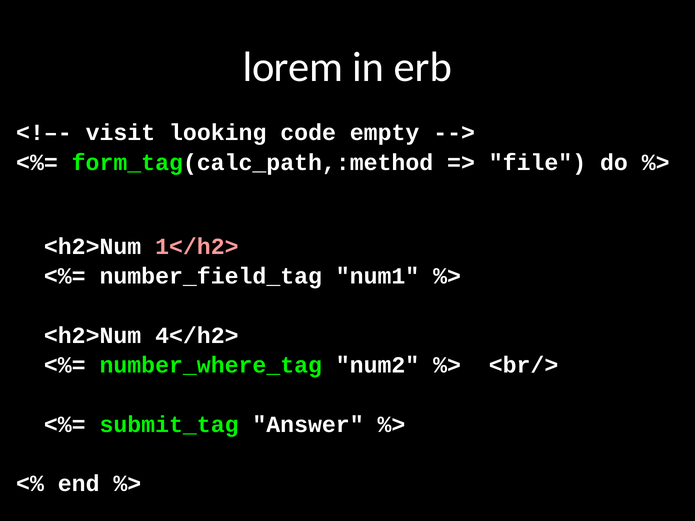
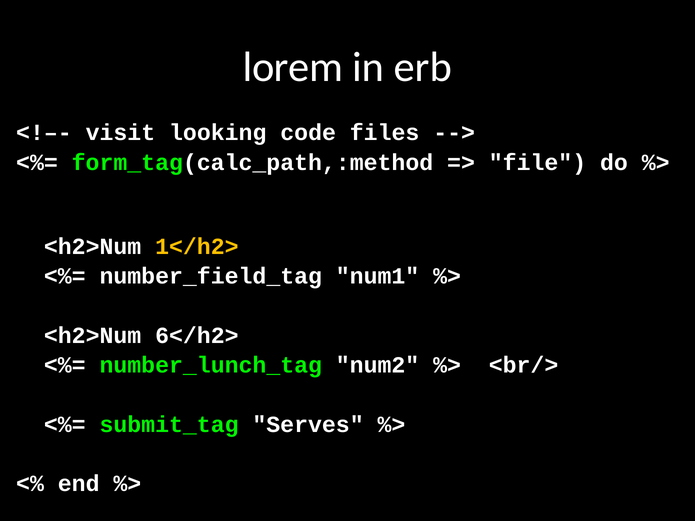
empty: empty -> files
1</h2> colour: pink -> yellow
4</h2>: 4</h2> -> 6</h2>
number_where_tag: number_where_tag -> number_lunch_tag
Answer: Answer -> Serves
